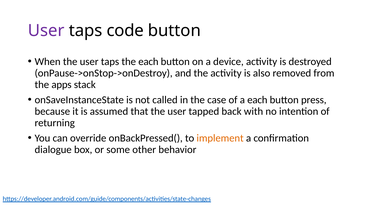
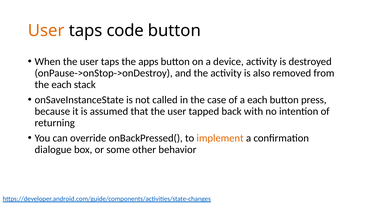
User at (46, 31) colour: purple -> orange
the each: each -> apps
the apps: apps -> each
